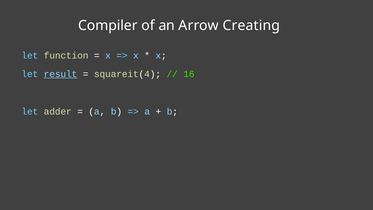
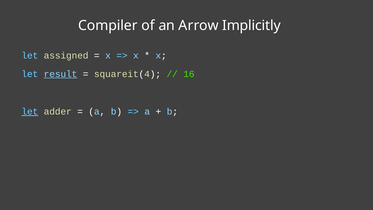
Creating: Creating -> Implicitly
function: function -> assigned
let at (30, 112) underline: none -> present
